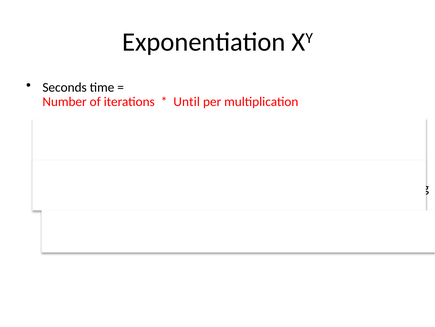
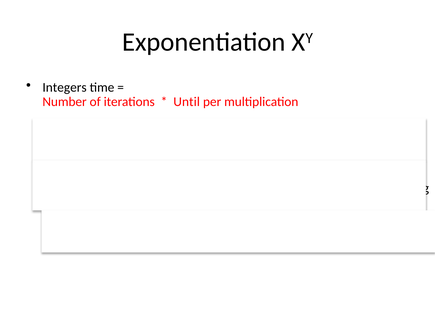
Seconds at (65, 87): Seconds -> Integers
